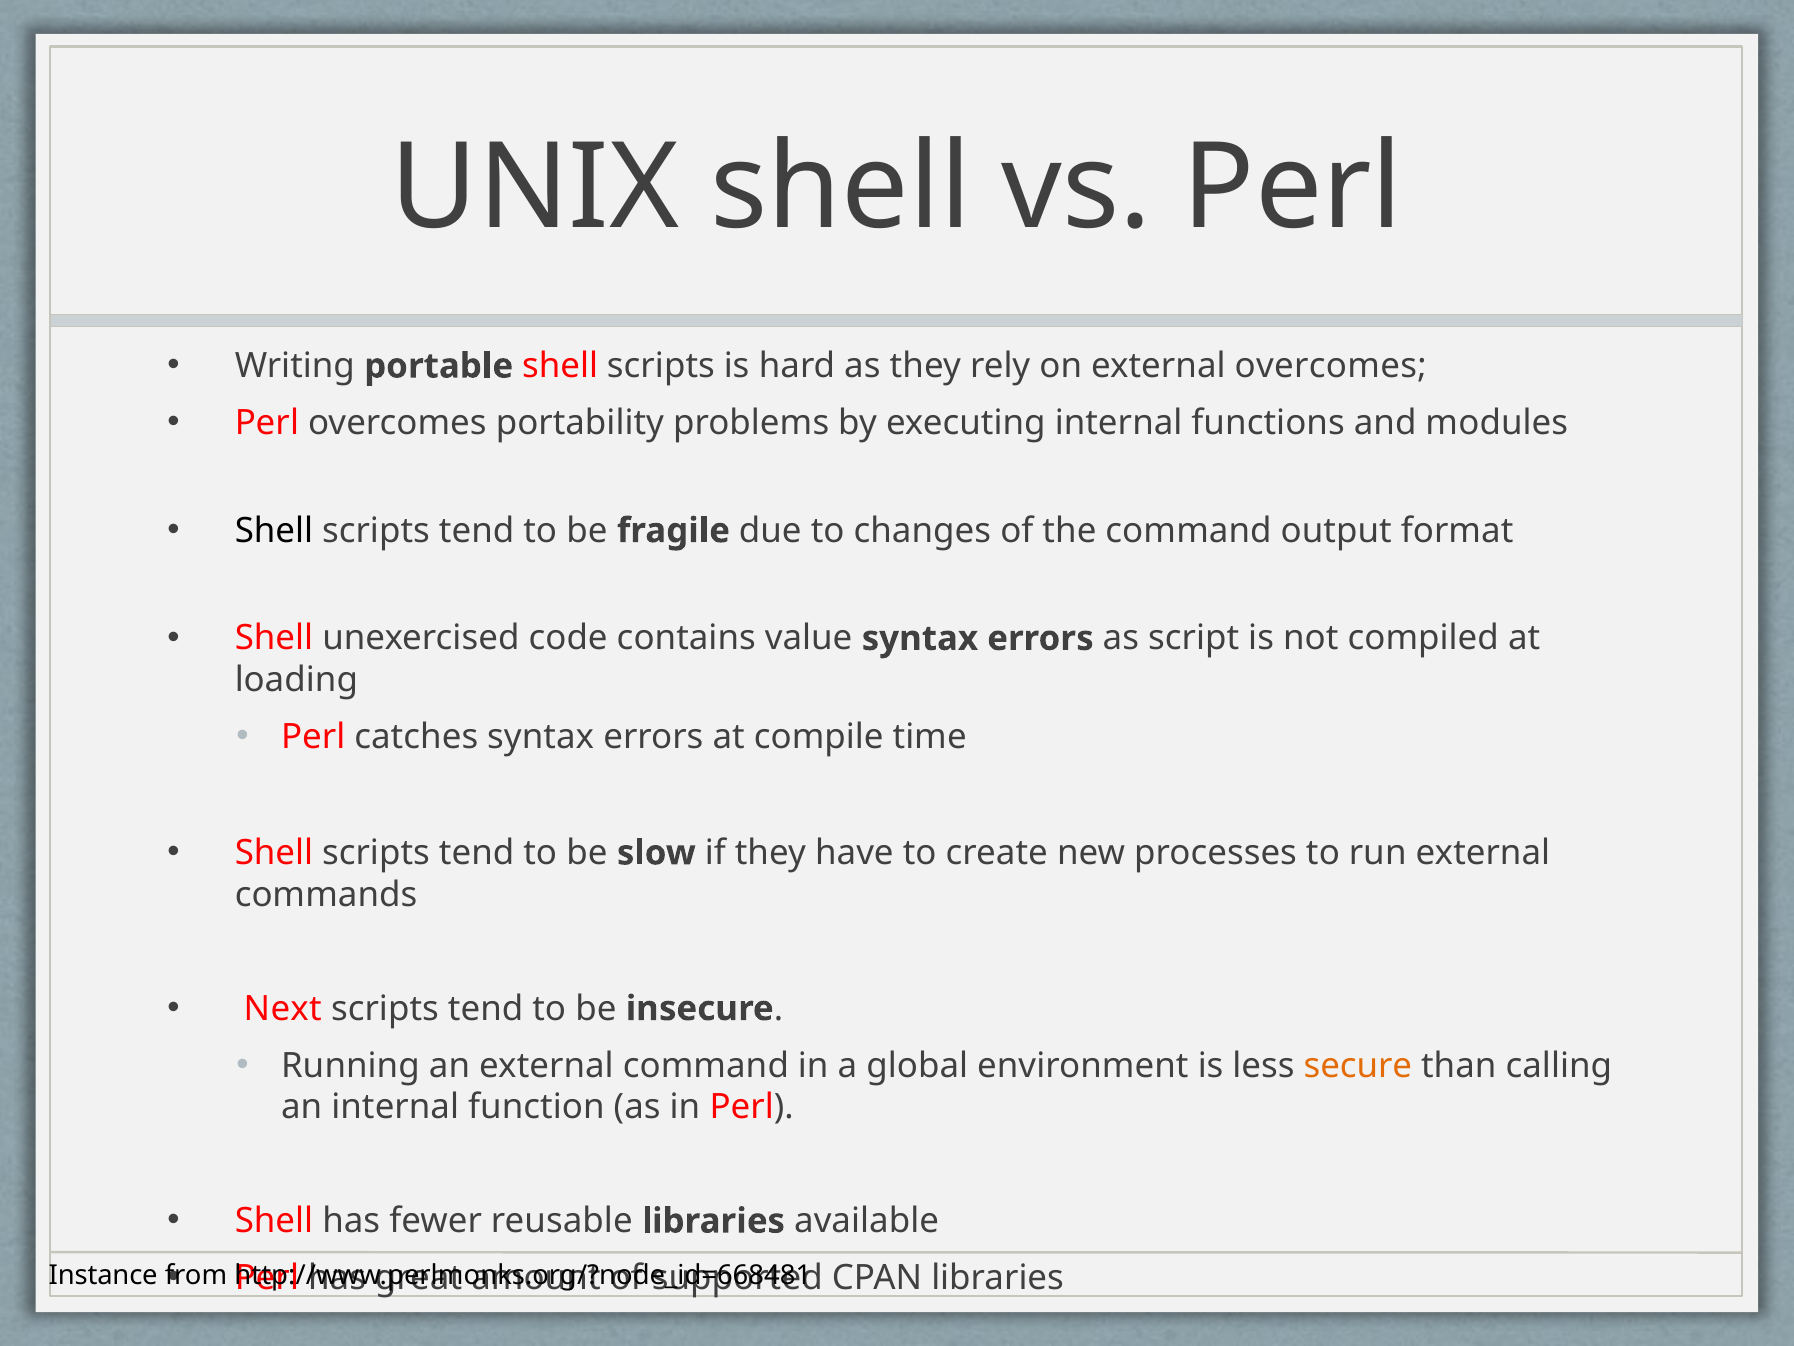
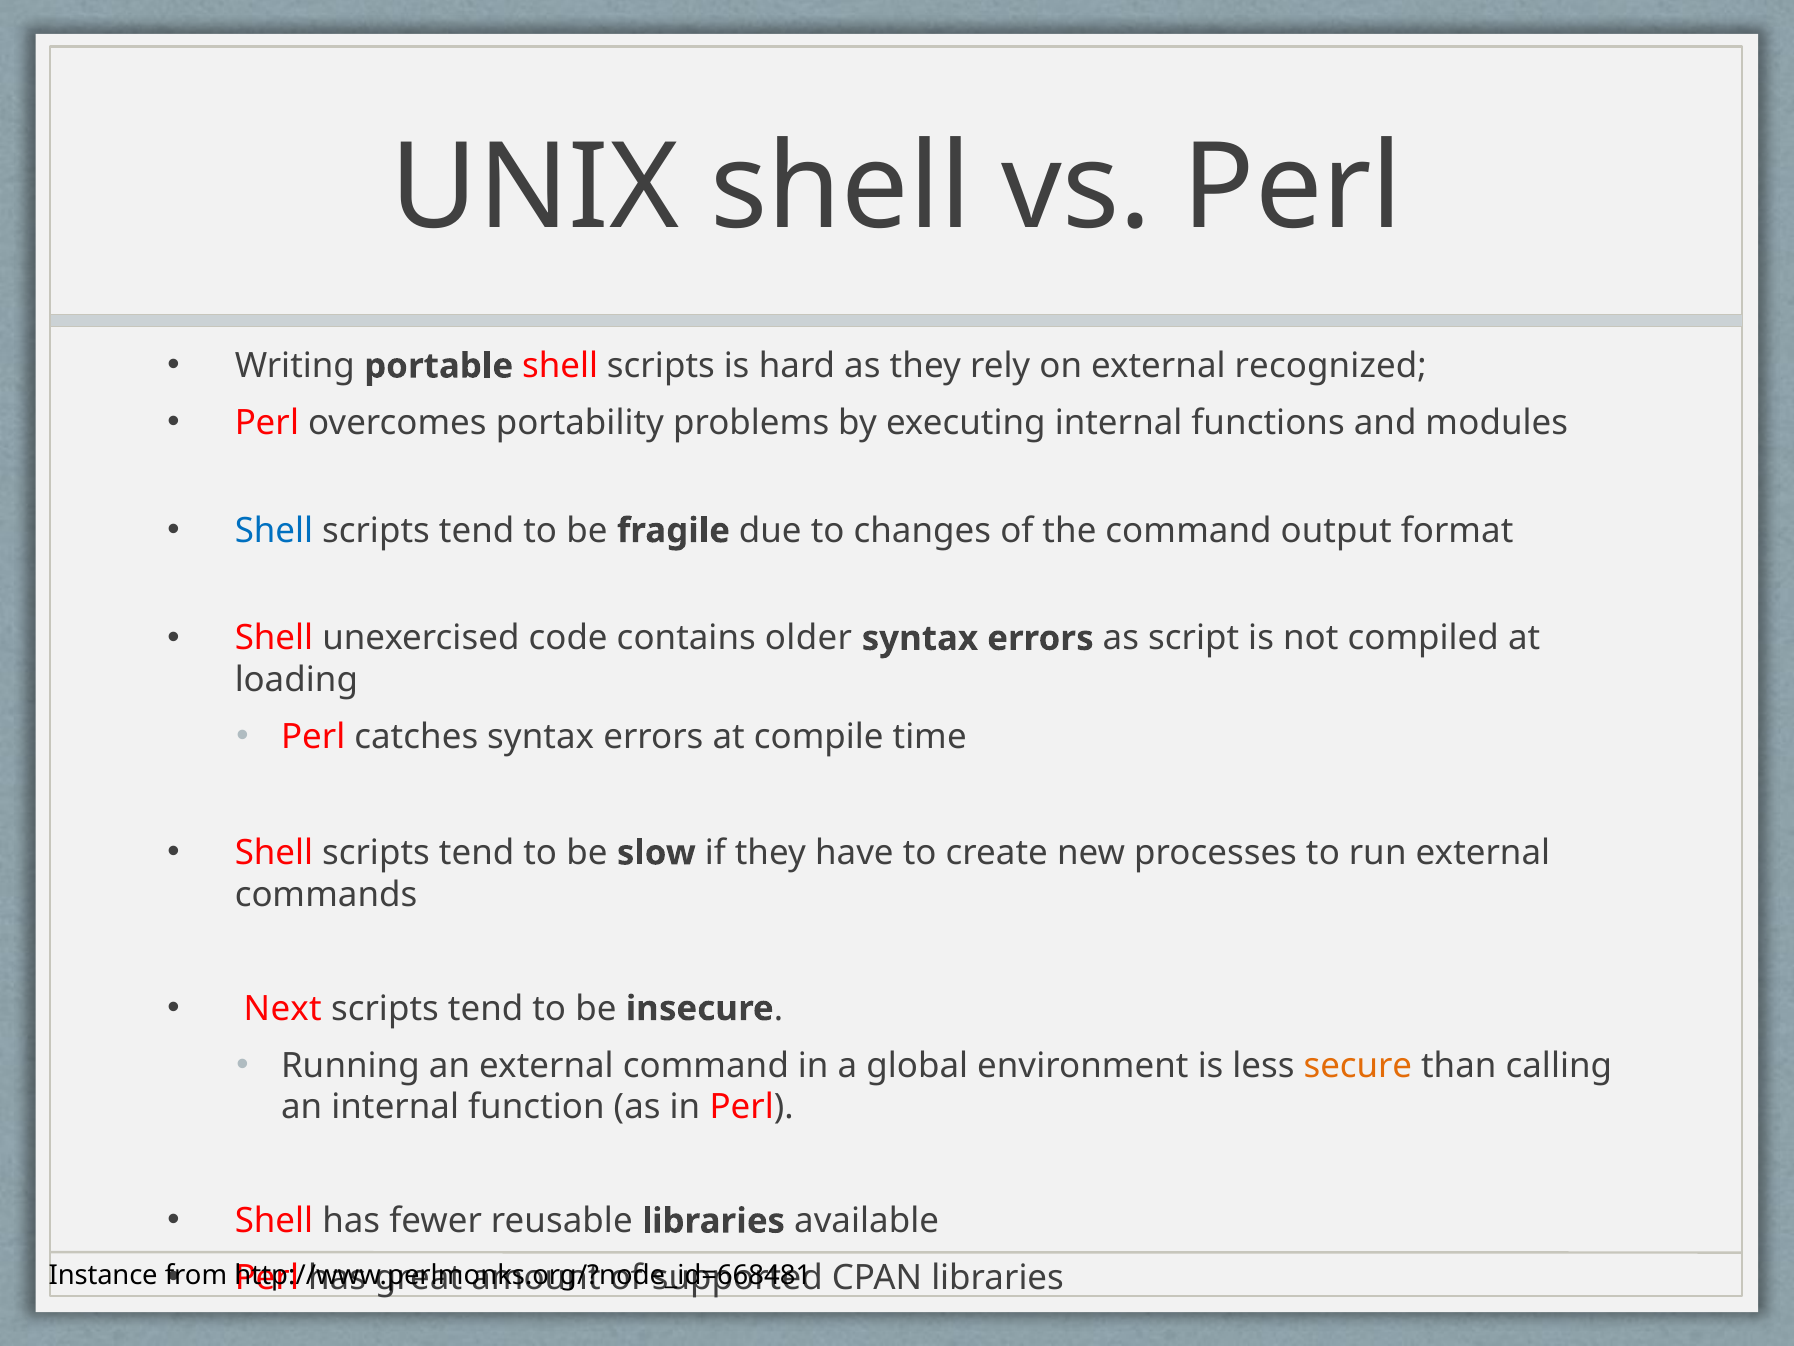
external overcomes: overcomes -> recognized
Shell at (274, 531) colour: black -> blue
value: value -> older
